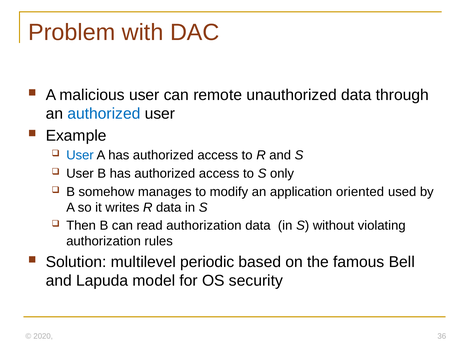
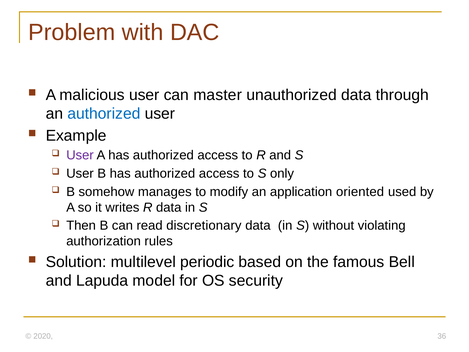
remote: remote -> master
User at (80, 155) colour: blue -> purple
read authorization: authorization -> discretionary
